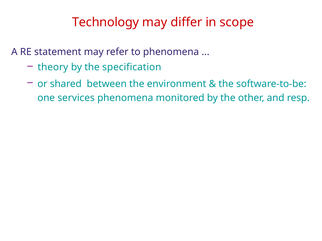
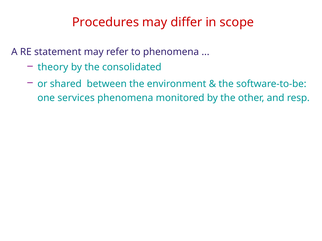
Technology: Technology -> Procedures
specification: specification -> consolidated
